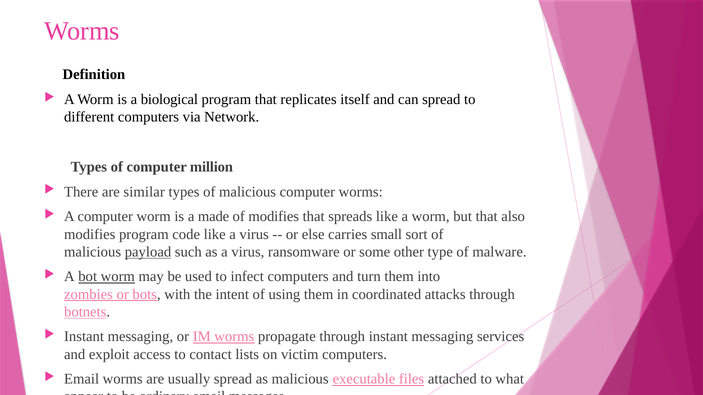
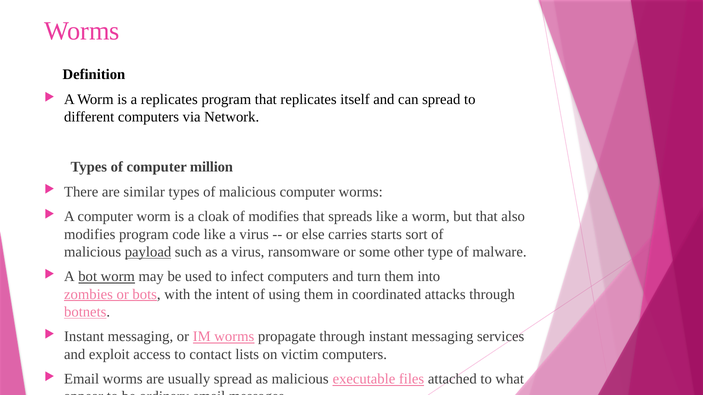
a biological: biological -> replicates
made: made -> cloak
small: small -> starts
